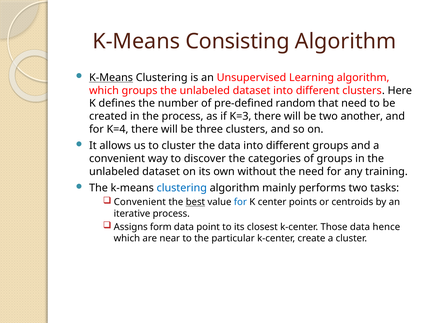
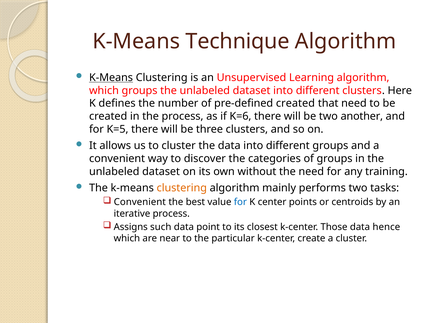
Consisting: Consisting -> Technique
pre-defined random: random -> created
K=3: K=3 -> K=6
K=4: K=4 -> K=5
clustering at (182, 188) colour: blue -> orange
best underline: present -> none
form: form -> such
